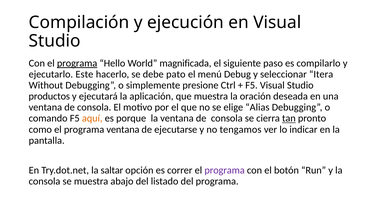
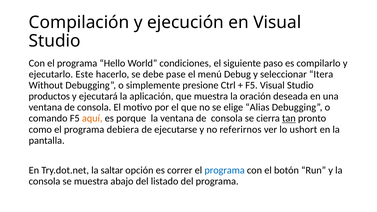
programa at (77, 63) underline: present -> none
magnificada: magnificada -> condiciones
pato: pato -> pase
programa ventana: ventana -> debiera
tengamos: tengamos -> referirnos
indicar: indicar -> ushort
programa at (225, 170) colour: purple -> blue
